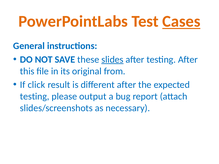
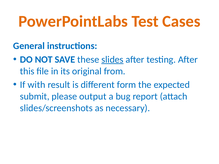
Cases underline: present -> none
click: click -> with
different after: after -> form
testing at (35, 97): testing -> submit
